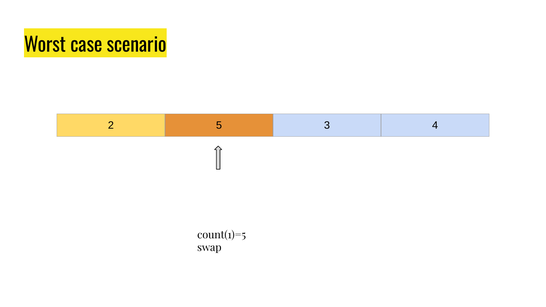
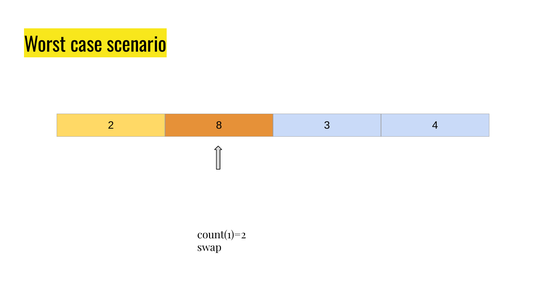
5: 5 -> 8
count(1)=5: count(1)=5 -> count(1)=2
